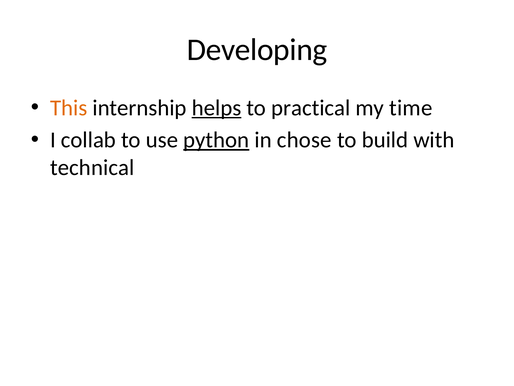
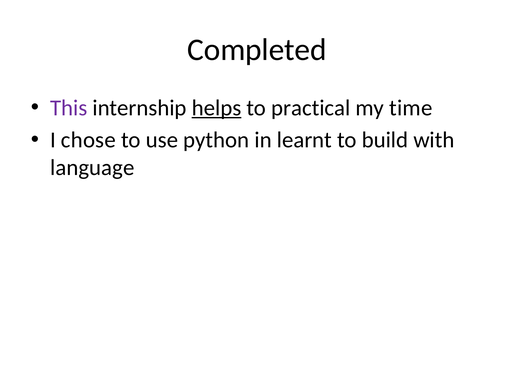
Developing: Developing -> Completed
This colour: orange -> purple
collab: collab -> chose
python underline: present -> none
chose: chose -> learnt
technical: technical -> language
